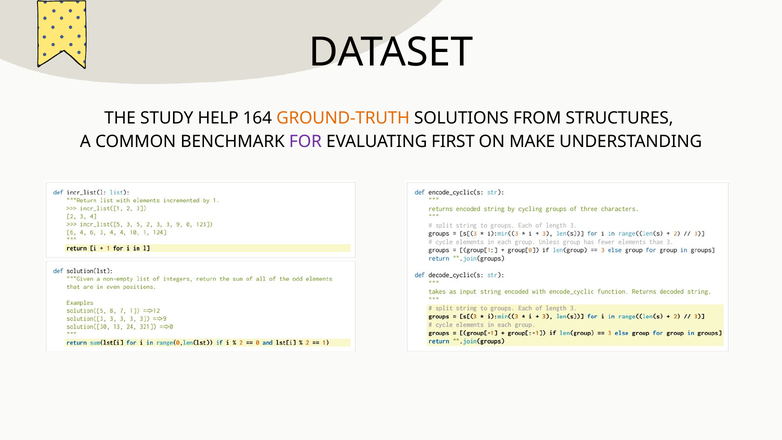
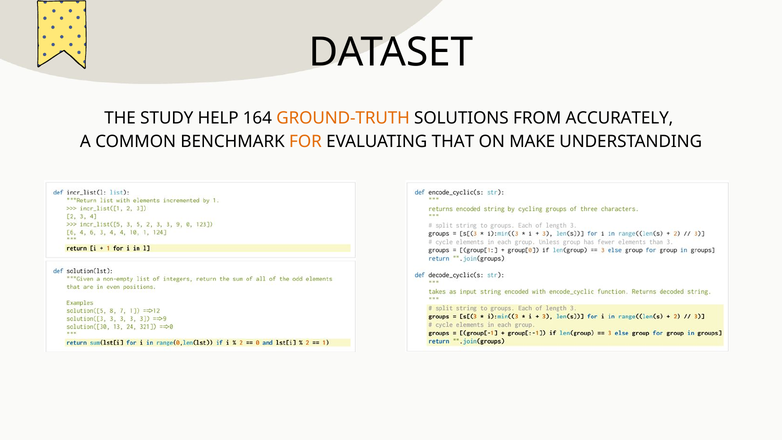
STRUCTURES: STRUCTURES -> ACCURATELY
FOR colour: purple -> orange
FIRST: FIRST -> THAT
